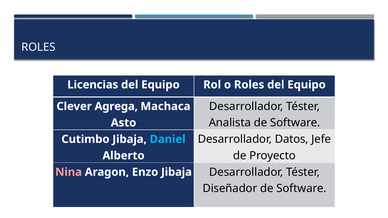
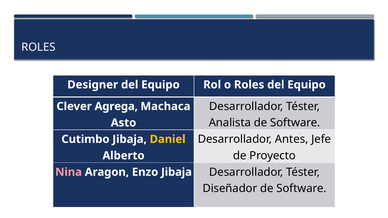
Licencias: Licencias -> Designer
Datos: Datos -> Antes
Daniel colour: light blue -> yellow
